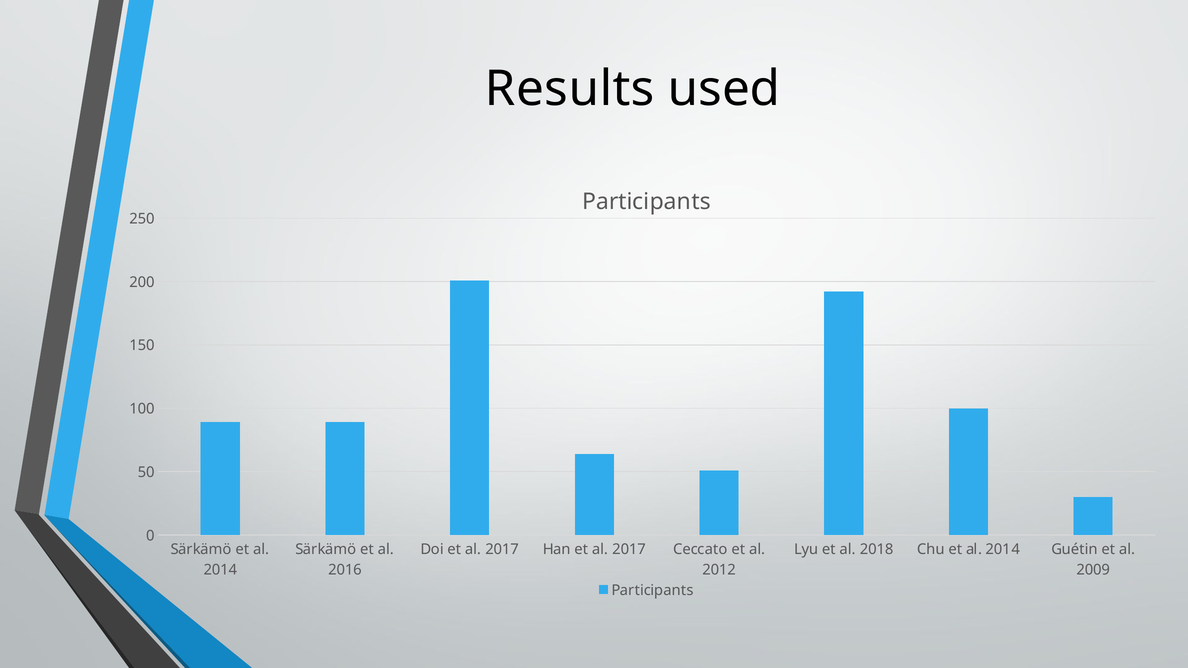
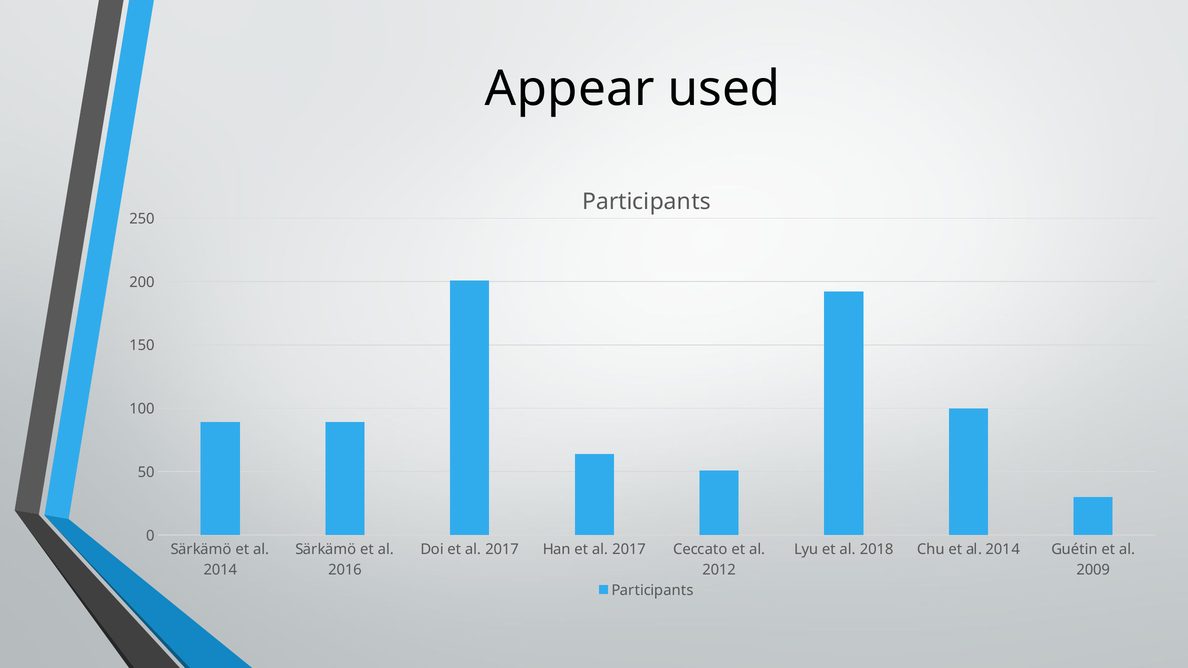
Results: Results -> Appear
